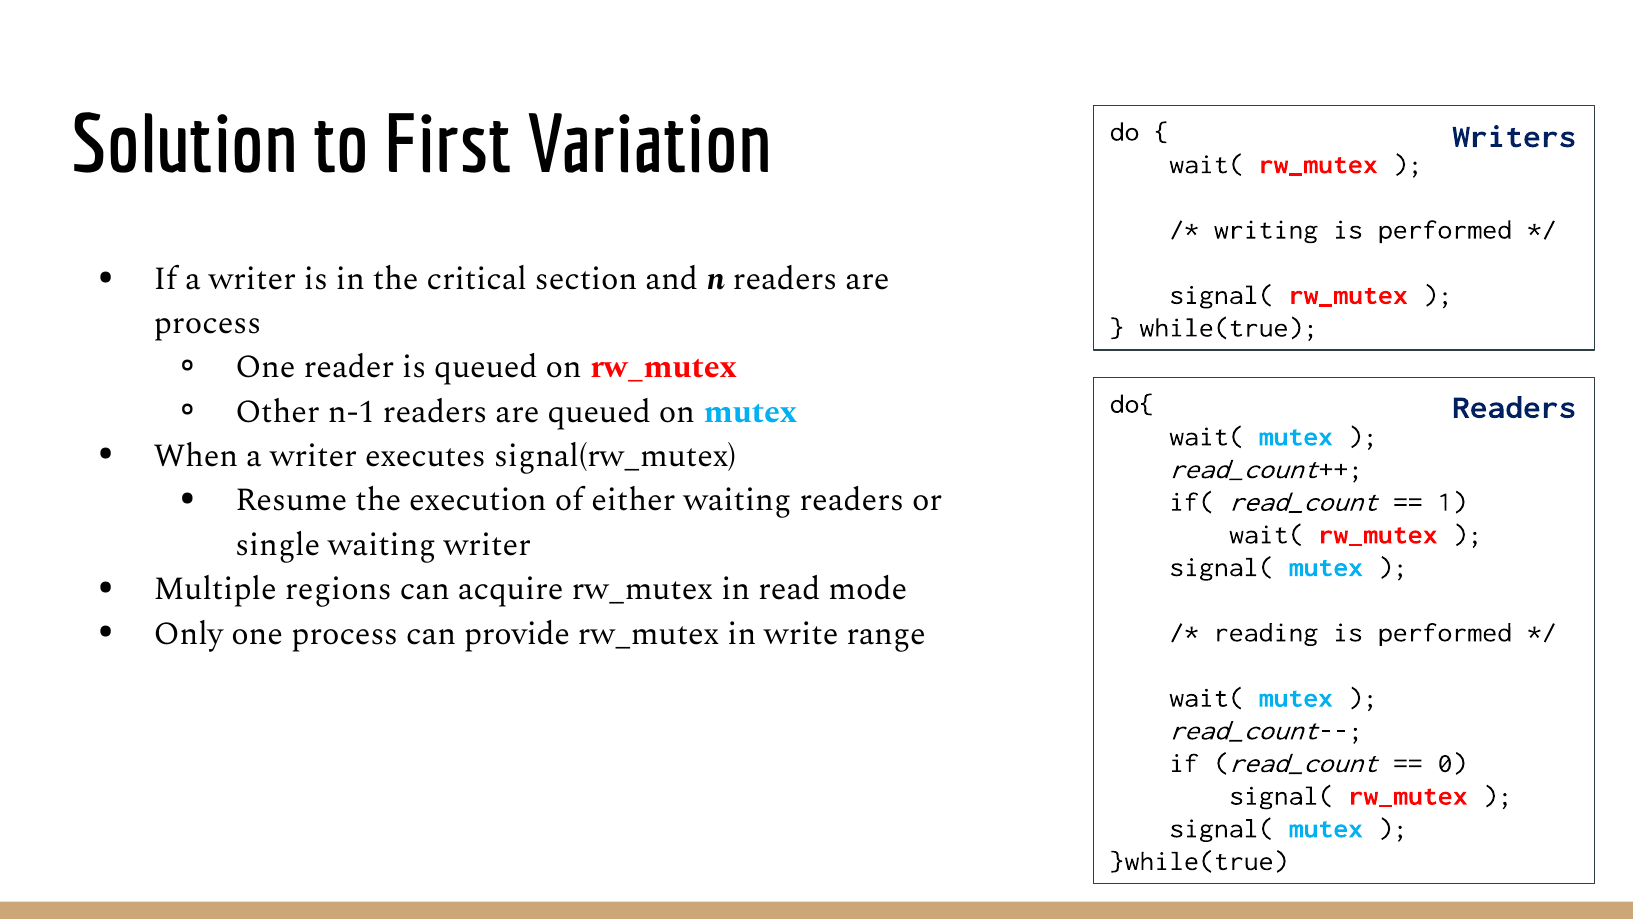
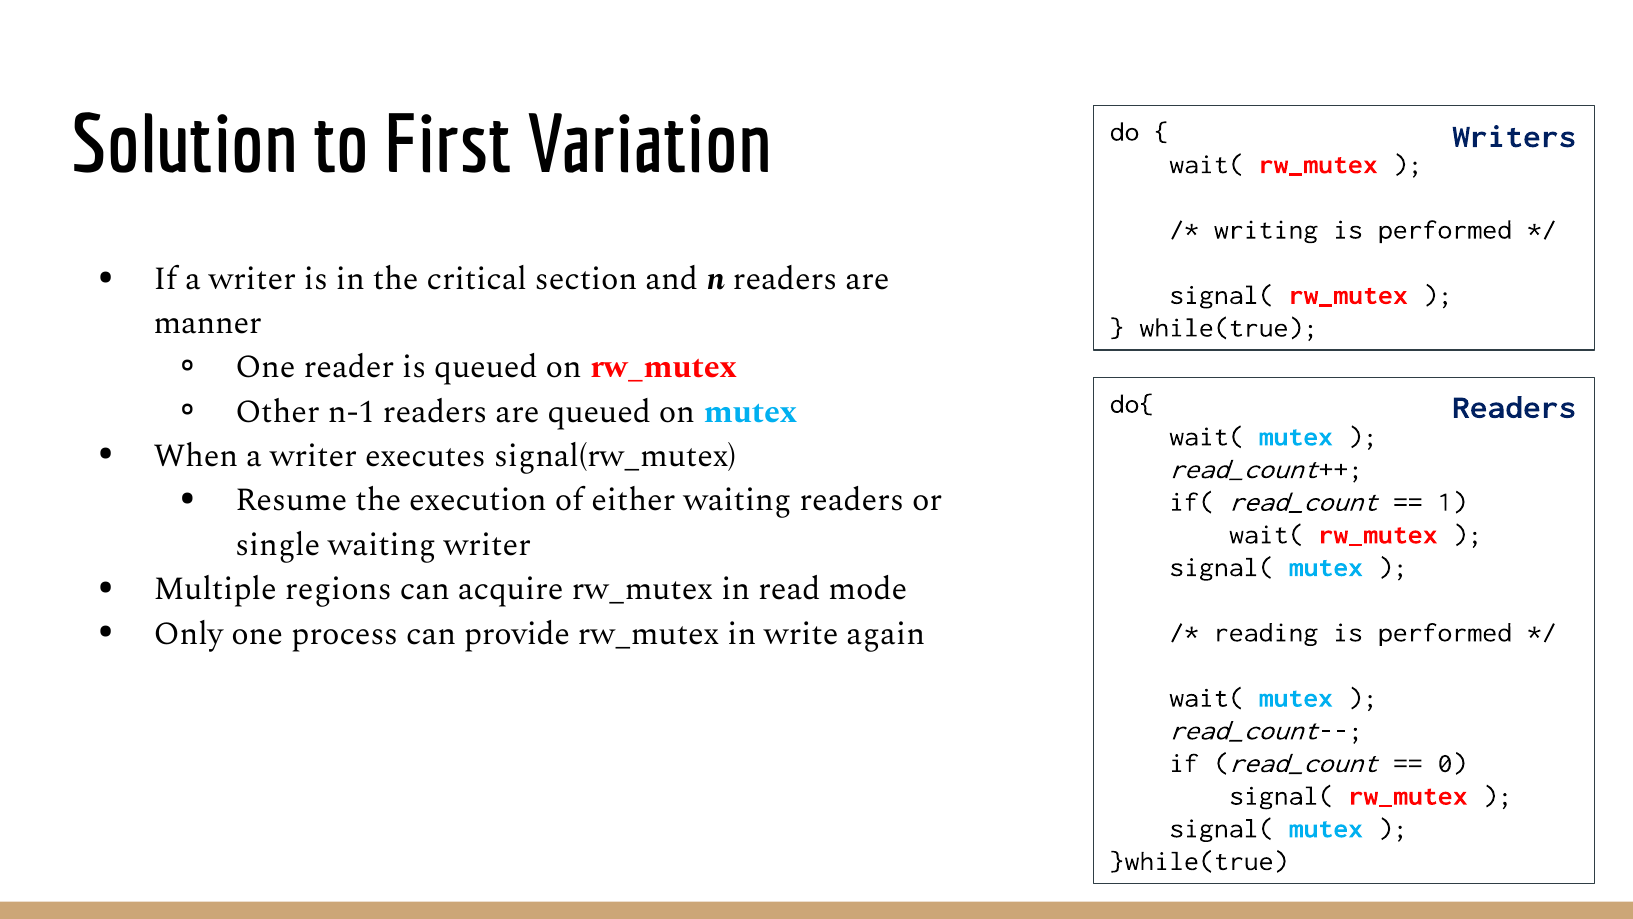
process at (207, 323): process -> manner
range: range -> again
